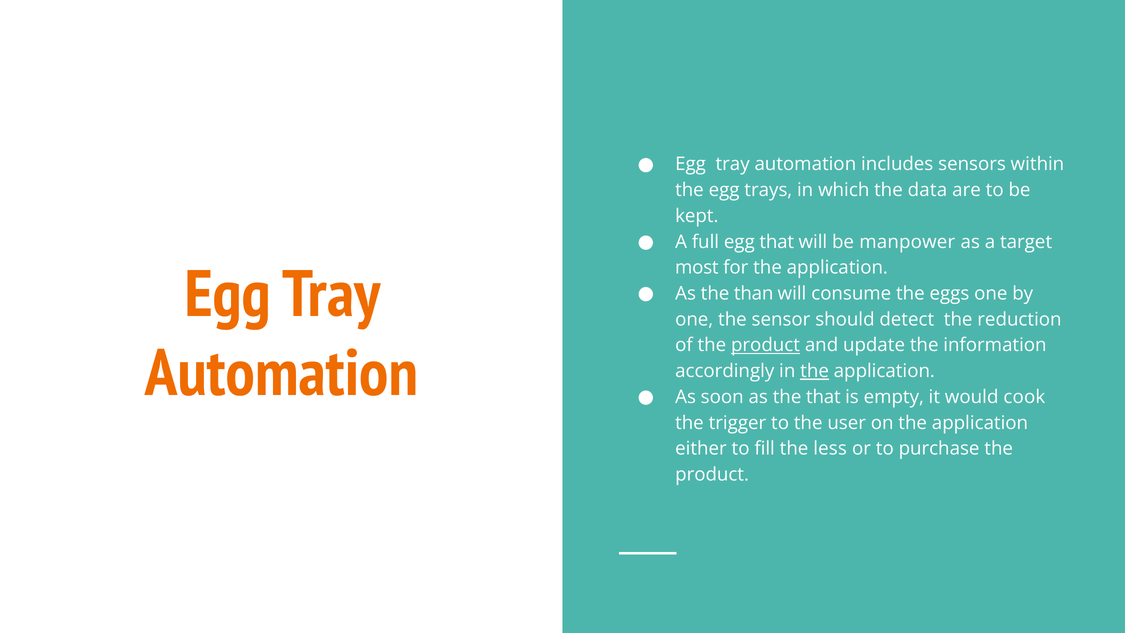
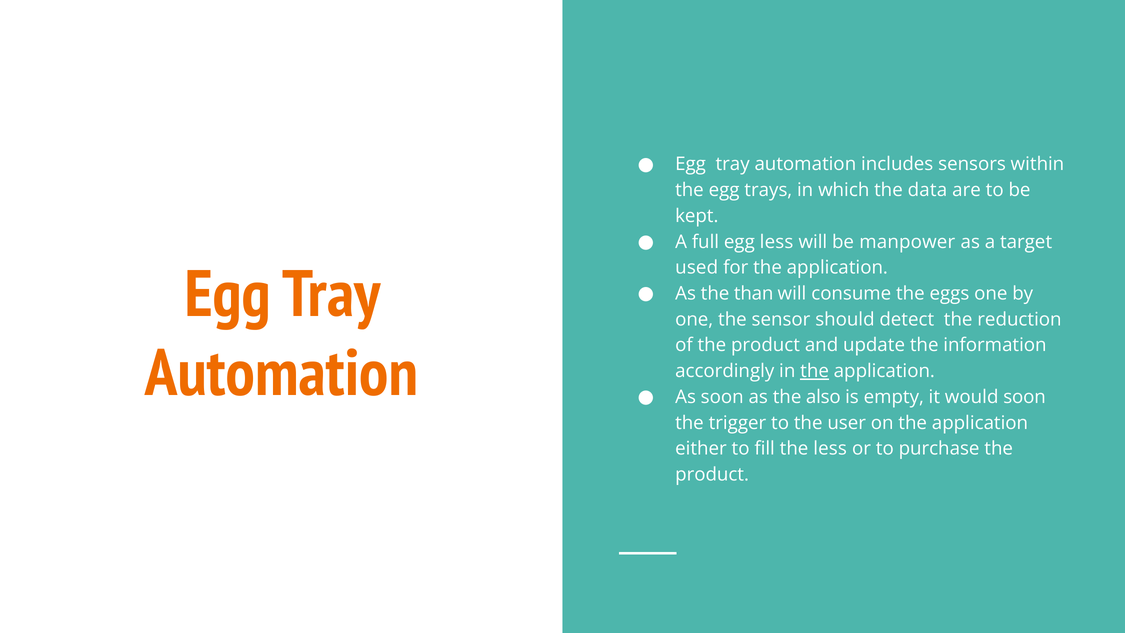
egg that: that -> less
most: most -> used
product at (765, 345) underline: present -> none
the that: that -> also
would cook: cook -> soon
